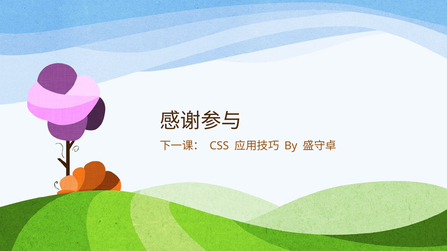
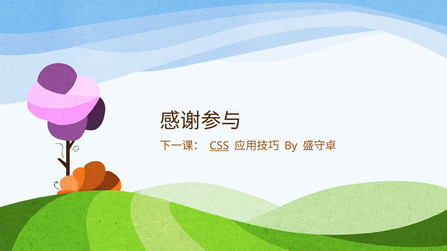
CSS underline: none -> present
